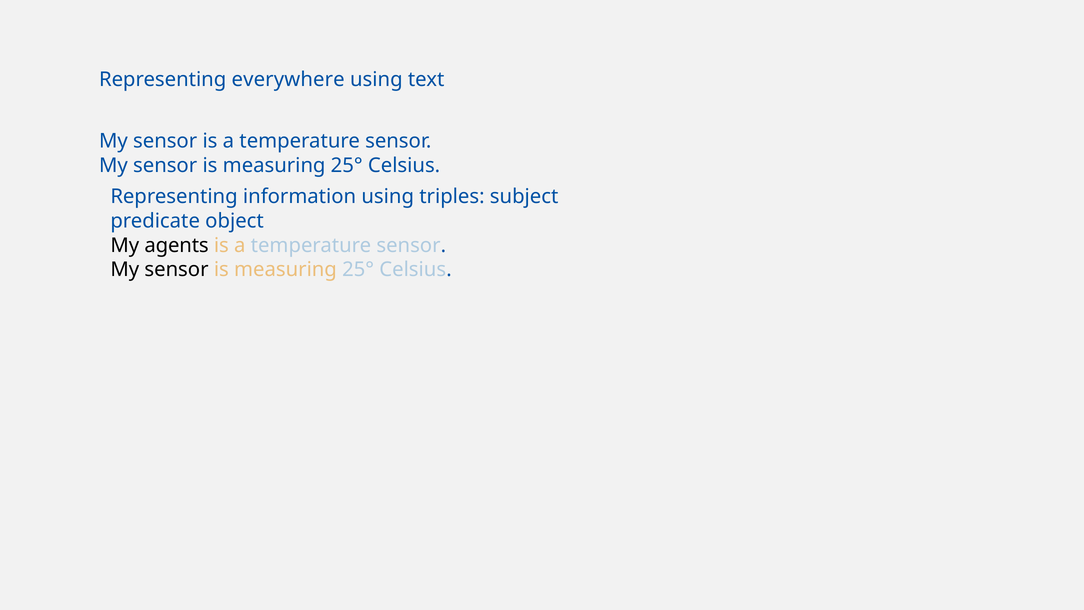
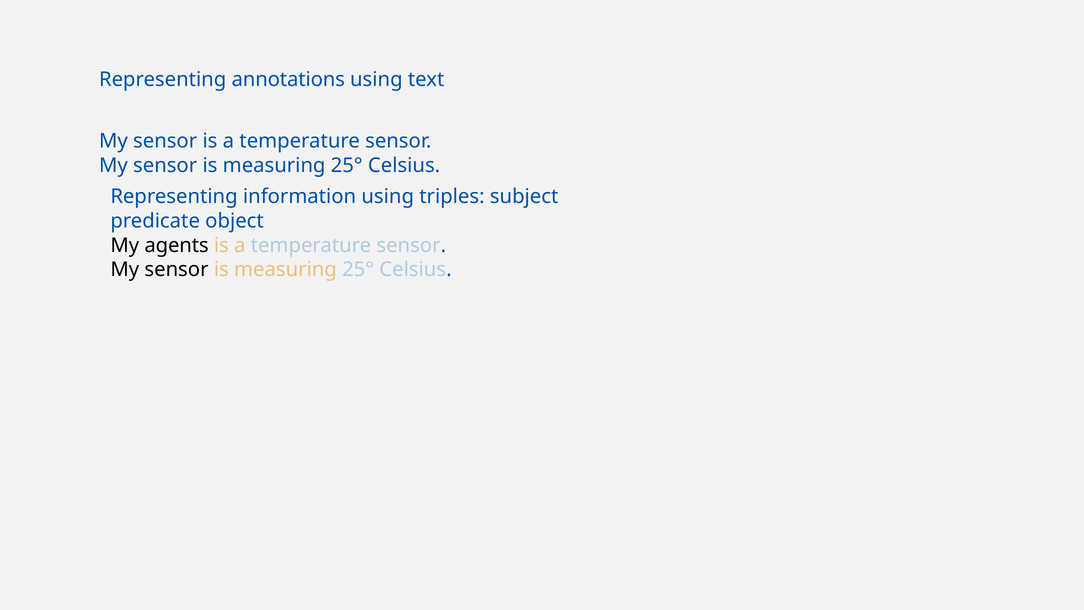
everywhere: everywhere -> annotations
